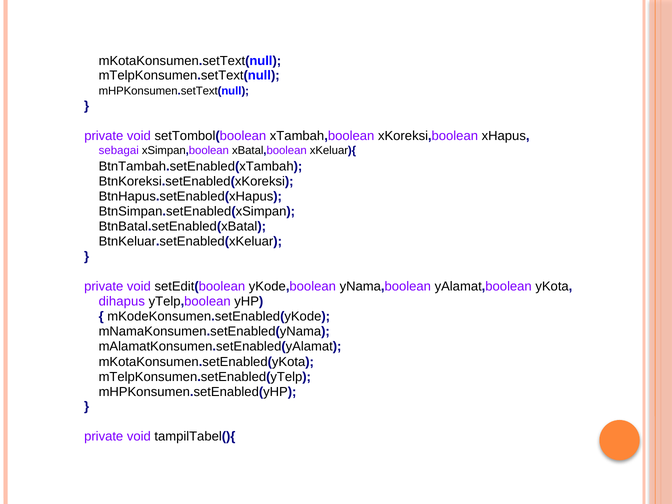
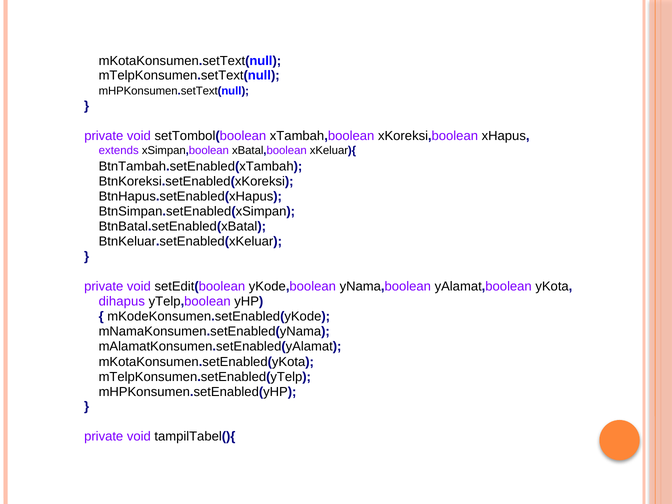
sebagai: sebagai -> extends
